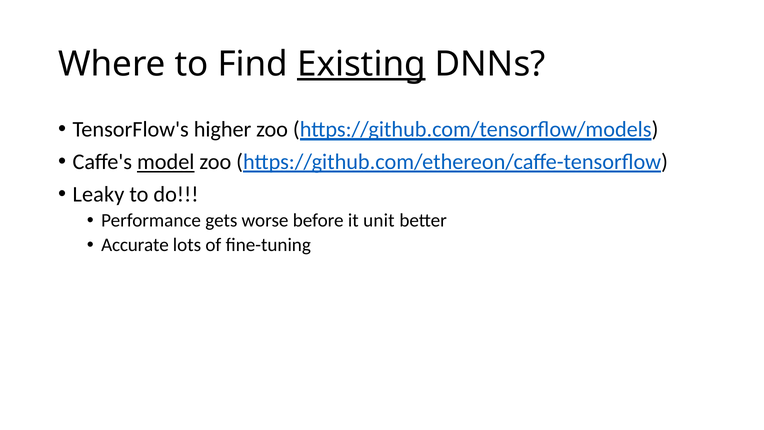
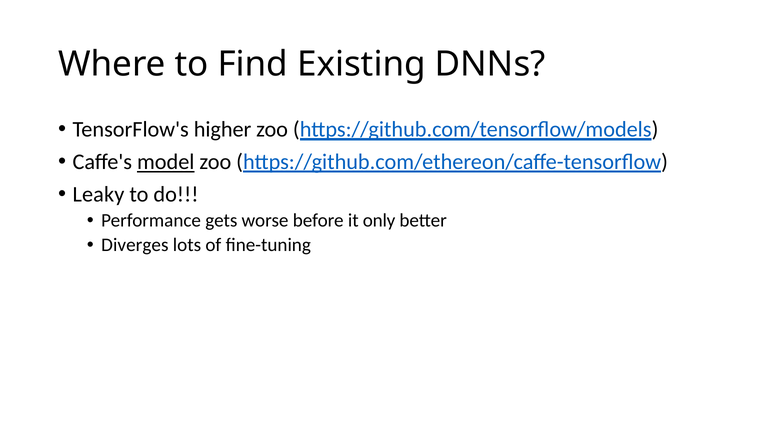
Existing underline: present -> none
unit: unit -> only
Accurate: Accurate -> Diverges
